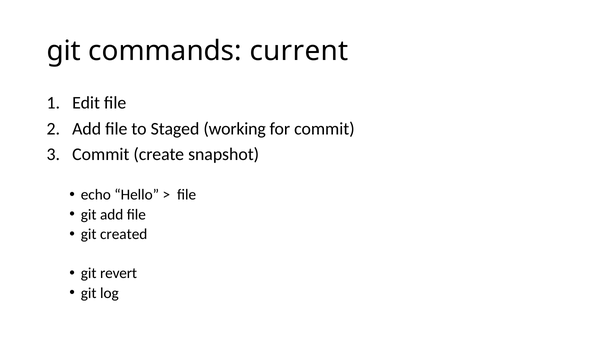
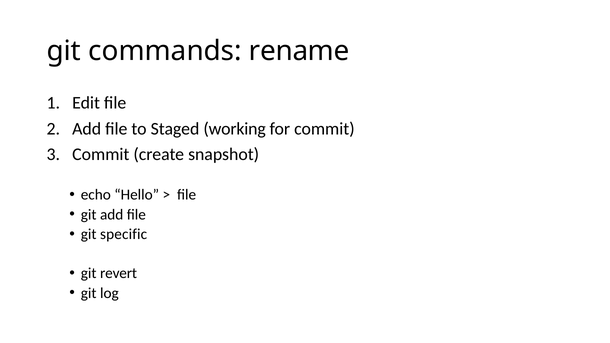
current: current -> rename
created: created -> specific
